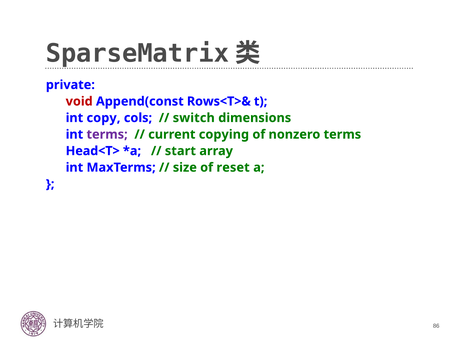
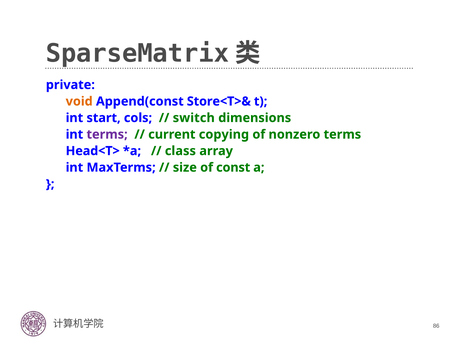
void colour: red -> orange
Rows<T>&: Rows<T>& -> Store<T>&
copy: copy -> start
start: start -> class
reset: reset -> const
